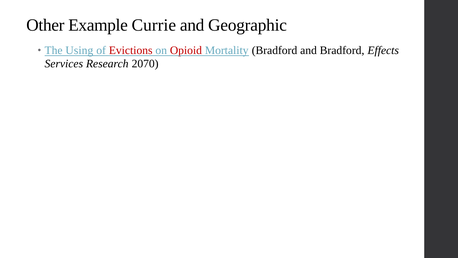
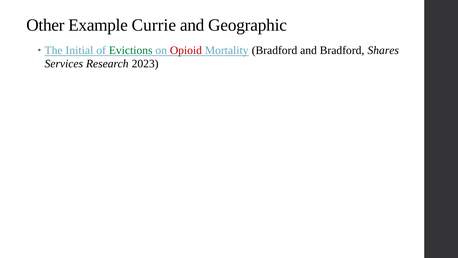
Using: Using -> Initial
Evictions colour: red -> green
Effects: Effects -> Shares
2070: 2070 -> 2023
